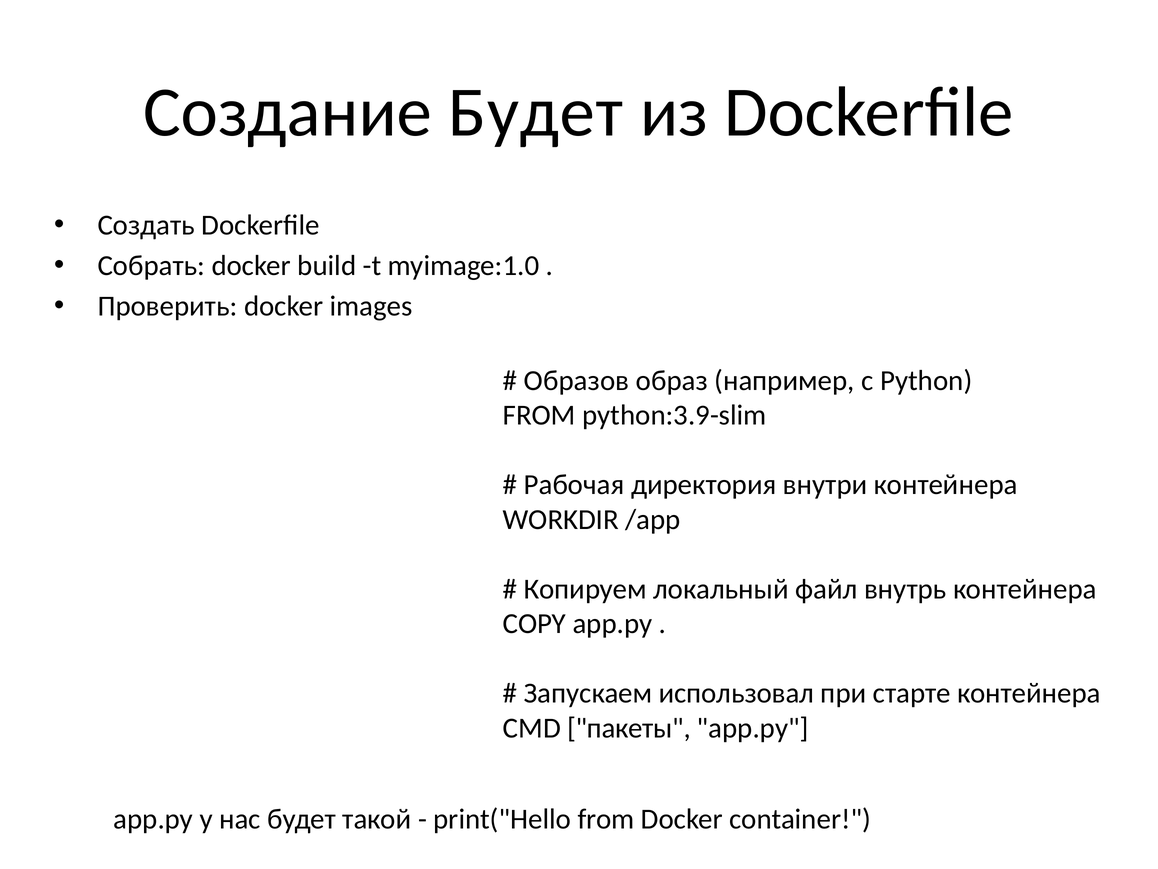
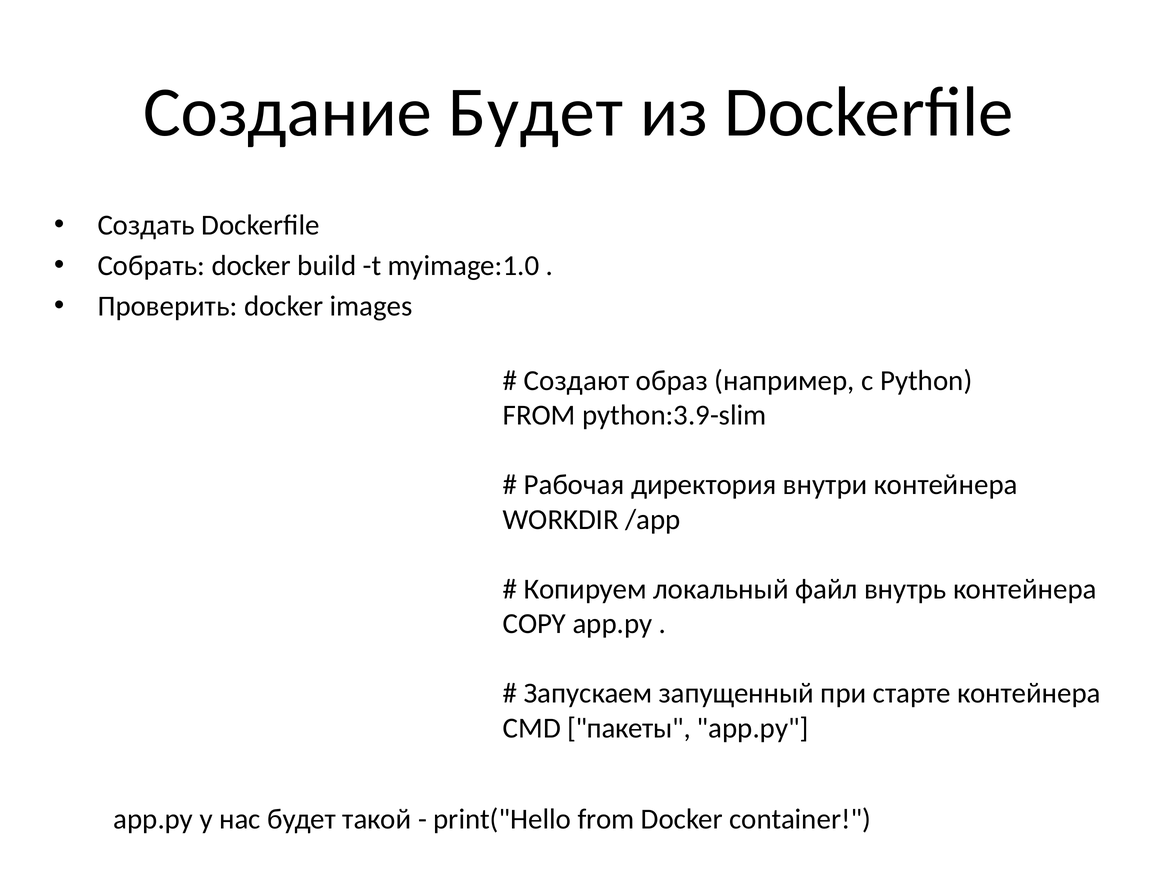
Образов: Образов -> Создают
использовал: использовал -> запущенный
